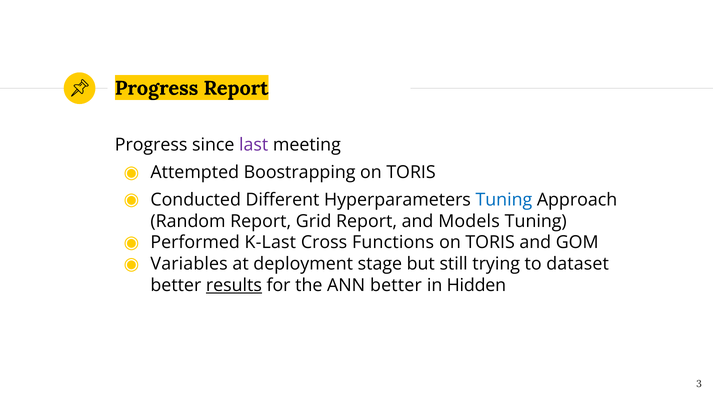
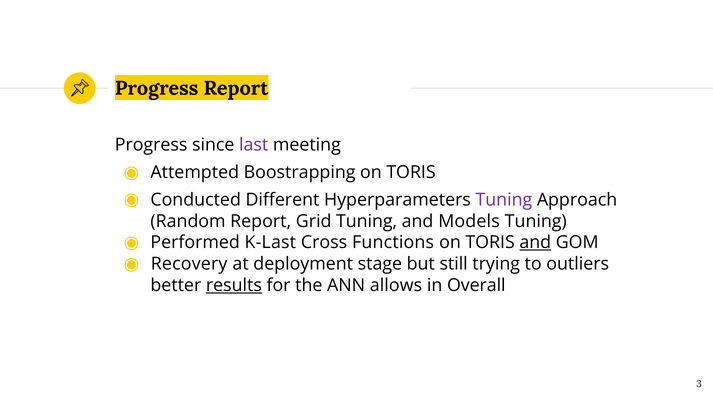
Tuning at (504, 200) colour: blue -> purple
Grid Report: Report -> Tuning
and at (535, 243) underline: none -> present
Variables: Variables -> Recovery
dataset: dataset -> outliers
ANN better: better -> allows
Hidden: Hidden -> Overall
